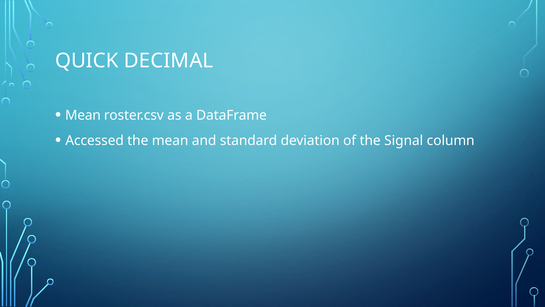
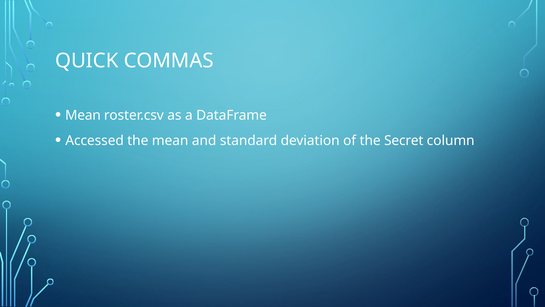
DECIMAL: DECIMAL -> COMMAS
Signal: Signal -> Secret
